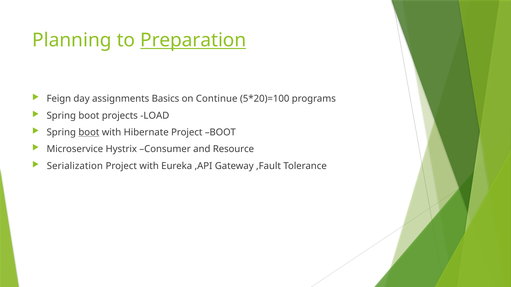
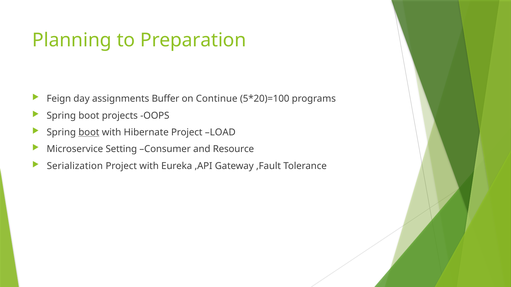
Preparation underline: present -> none
Basics: Basics -> Buffer
LOAD: LOAD -> OOPS
Project BOOT: BOOT -> LOAD
Hystrix: Hystrix -> Setting
